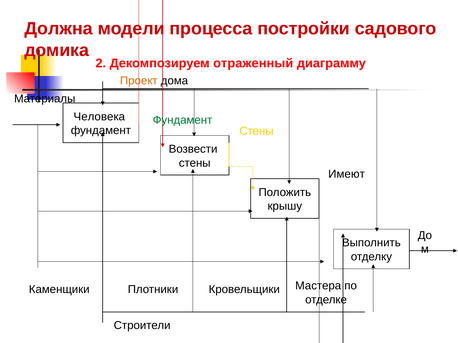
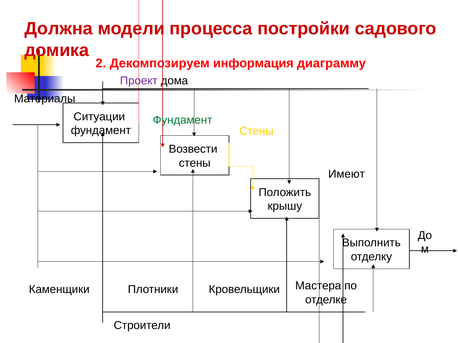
отраженный: отраженный -> информация
Проект colour: orange -> purple
Человека: Человека -> Ситуации
